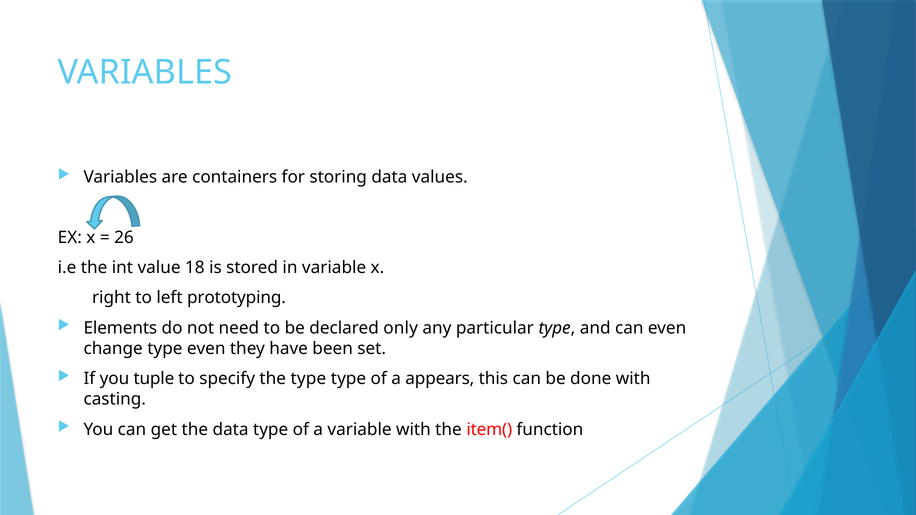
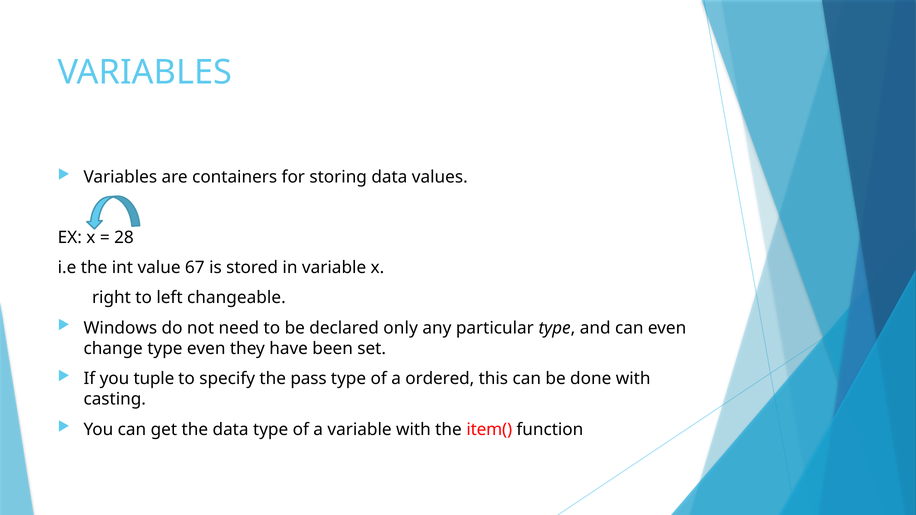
26: 26 -> 28
18: 18 -> 67
prototyping: prototyping -> changeable
Elements: Elements -> Windows
the type: type -> pass
appears: appears -> ordered
